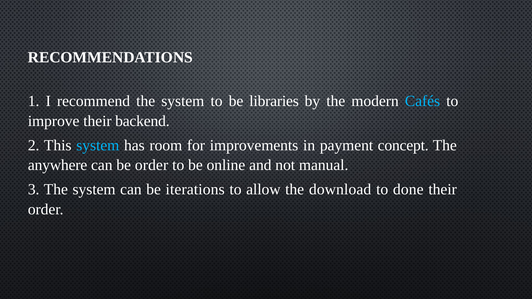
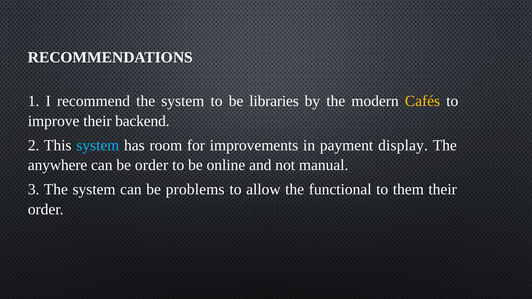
Cafés colour: light blue -> yellow
concept: concept -> display
iterations: iterations -> problems
download: download -> functional
done: done -> them
